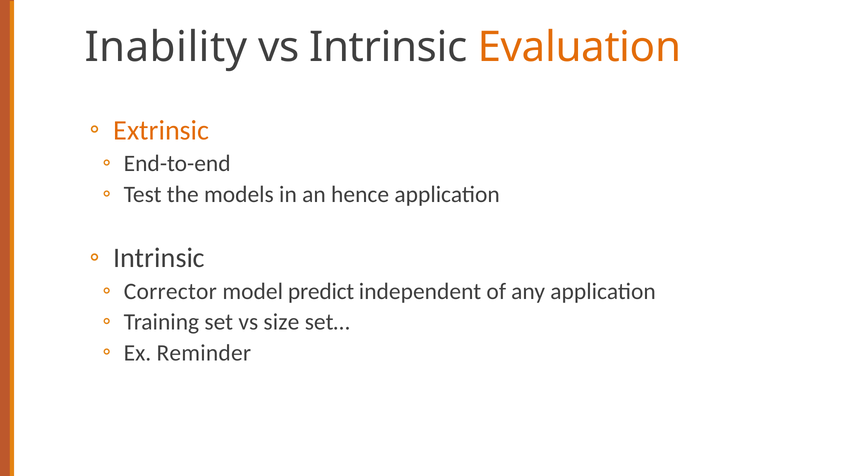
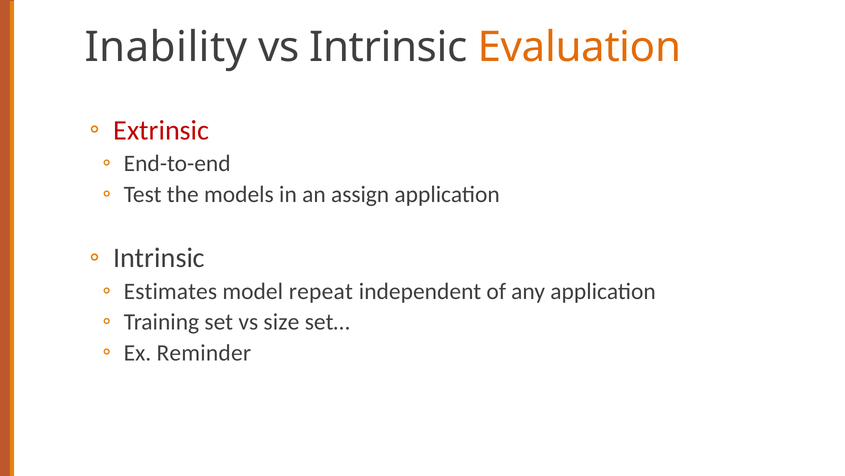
Extrinsic colour: orange -> red
hence: hence -> assign
Corrector: Corrector -> Estimates
predict: predict -> repeat
